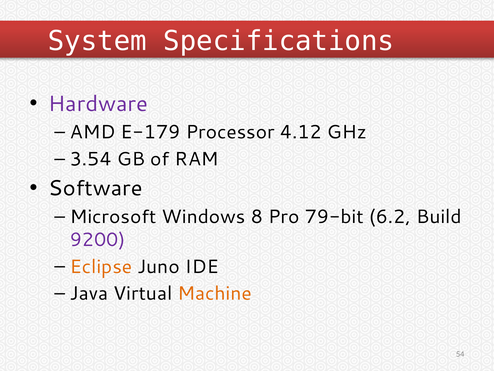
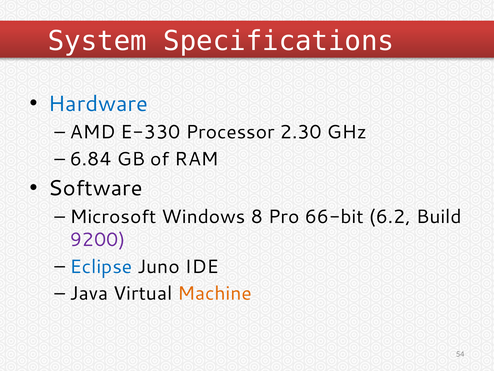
Hardware colour: purple -> blue
E-179: E-179 -> E-330
4.12: 4.12 -> 2.30
3.54: 3.54 -> 6.84
79-bit: 79-bit -> 66-bit
Eclipse colour: orange -> blue
